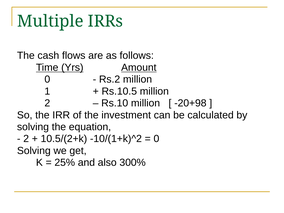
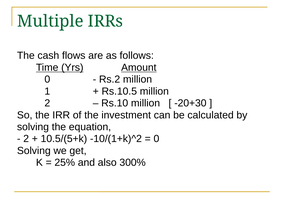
-20+98: -20+98 -> -20+30
10.5/(2+k: 10.5/(2+k -> 10.5/(5+k
